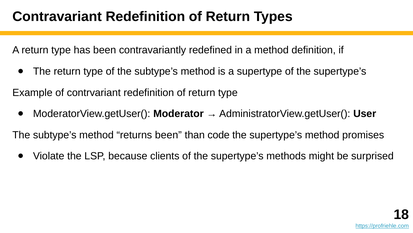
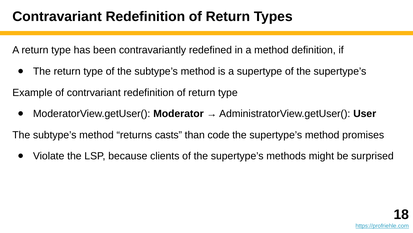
returns been: been -> casts
